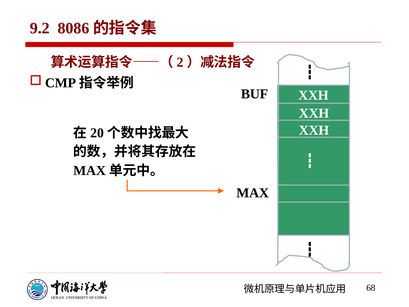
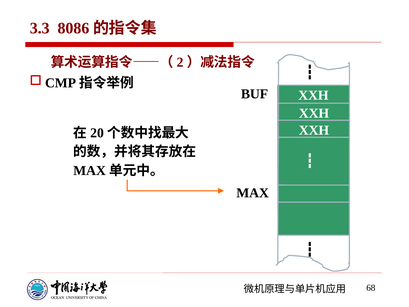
9.2: 9.2 -> 3.3
